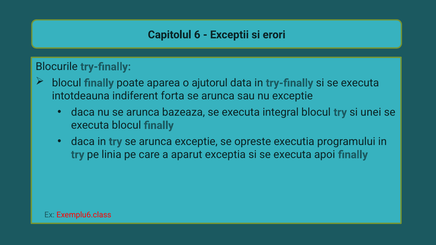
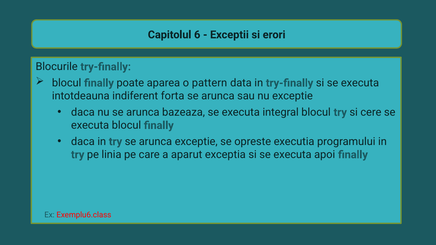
ajutorul: ajutorul -> pattern
unei: unei -> cere
